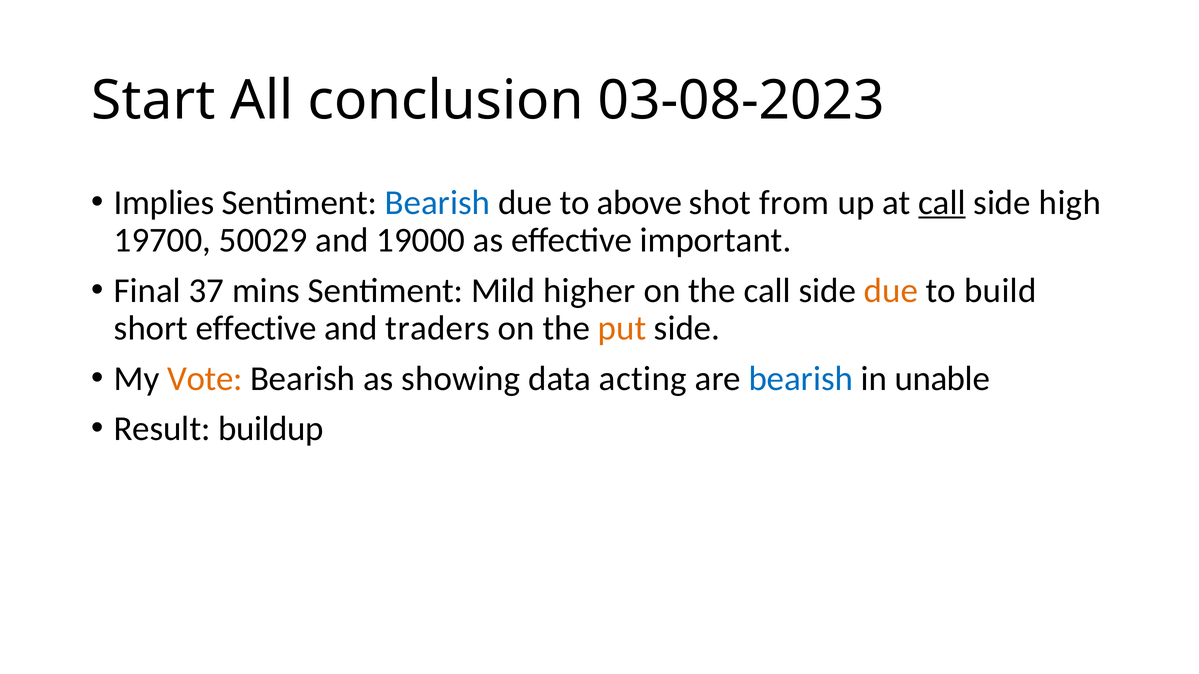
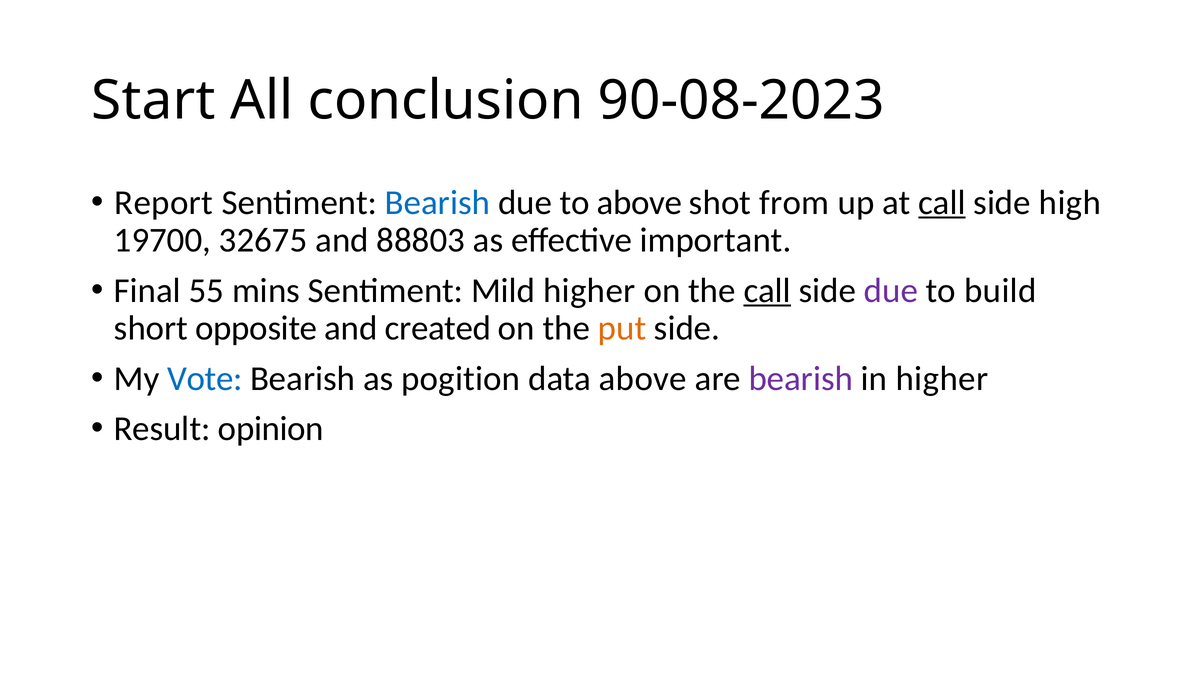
03-08-2023: 03-08-2023 -> 90-08-2023
Implies: Implies -> Report
50029: 50029 -> 32675
19000: 19000 -> 88803
37: 37 -> 55
call at (767, 291) underline: none -> present
due at (891, 291) colour: orange -> purple
short effective: effective -> opposite
traders: traders -> created
Vote colour: orange -> blue
showing: showing -> pogition
data acting: acting -> above
bearish at (801, 379) colour: blue -> purple
in unable: unable -> higher
buildup: buildup -> opinion
